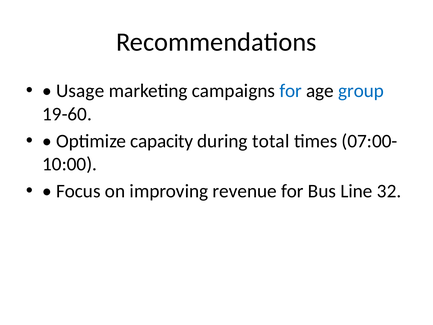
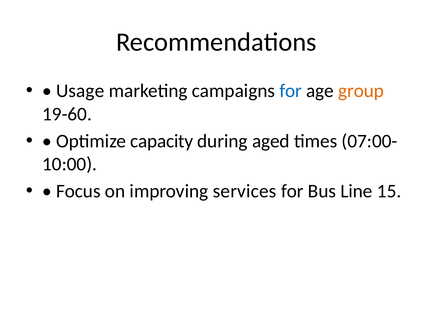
group colour: blue -> orange
total: total -> aged
revenue: revenue -> services
32: 32 -> 15
